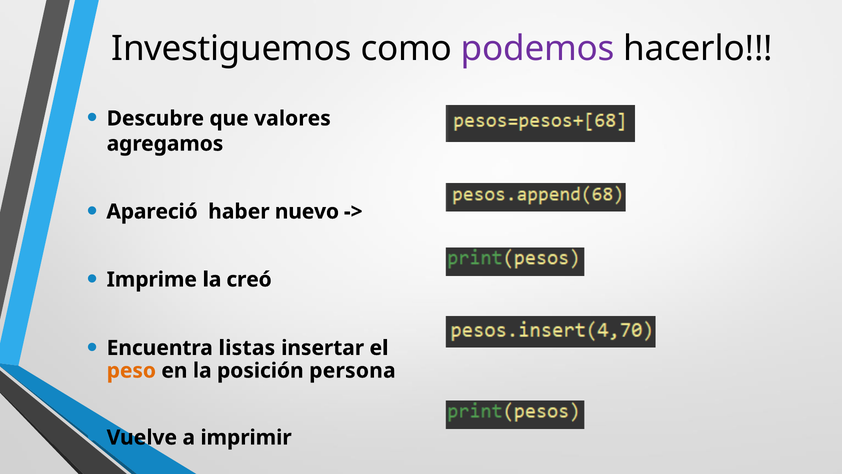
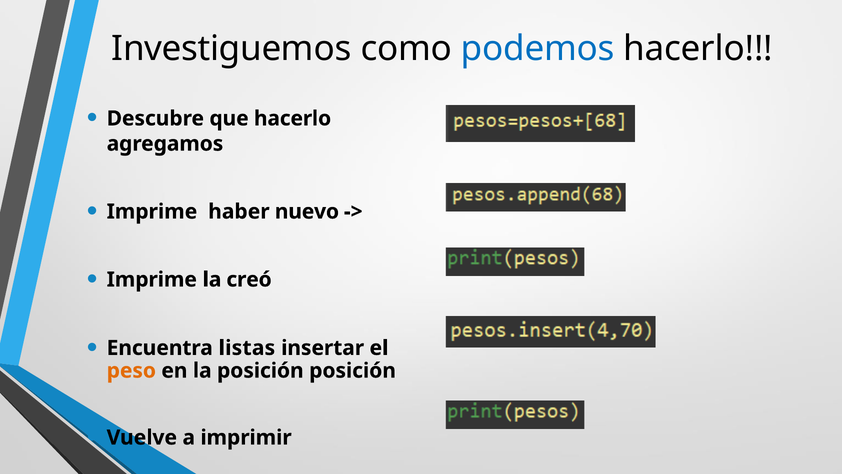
podemos colour: purple -> blue
que valores: valores -> hacerlo
Apareció at (152, 211): Apareció -> Imprime
posición persona: persona -> posición
